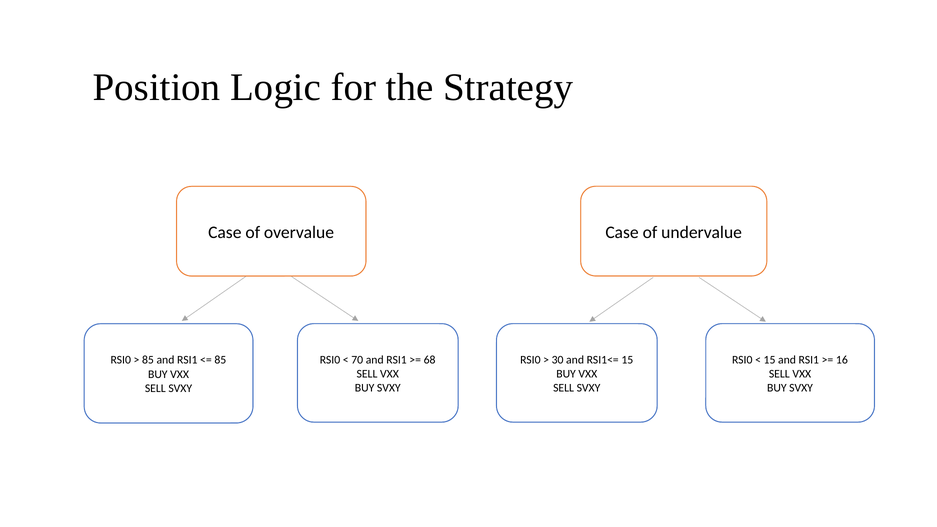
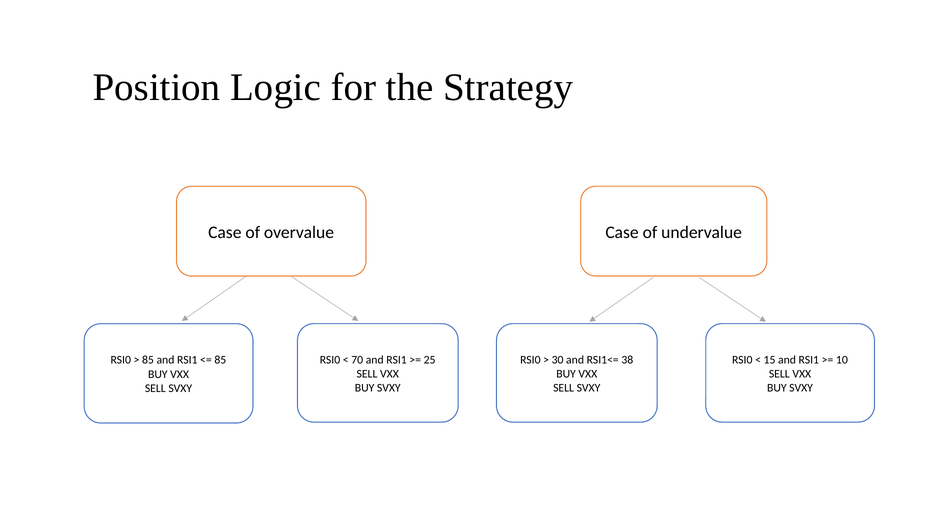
68: 68 -> 25
RSI1<= 15: 15 -> 38
16: 16 -> 10
